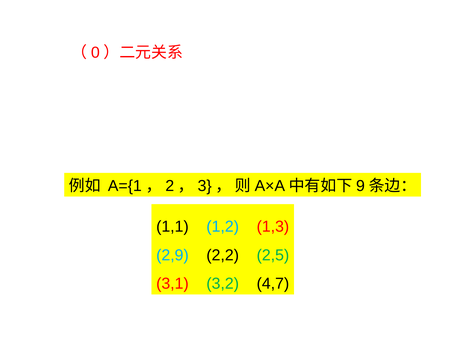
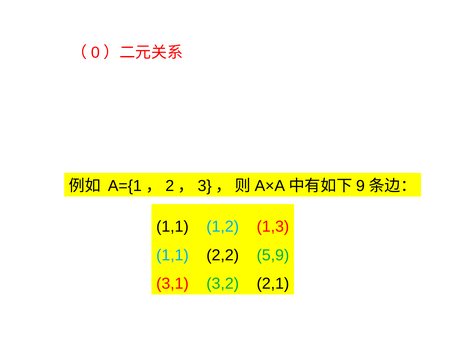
2,9 at (172, 255): 2,9 -> 1,1
2,5: 2,5 -> 5,9
4,7: 4,7 -> 2,1
